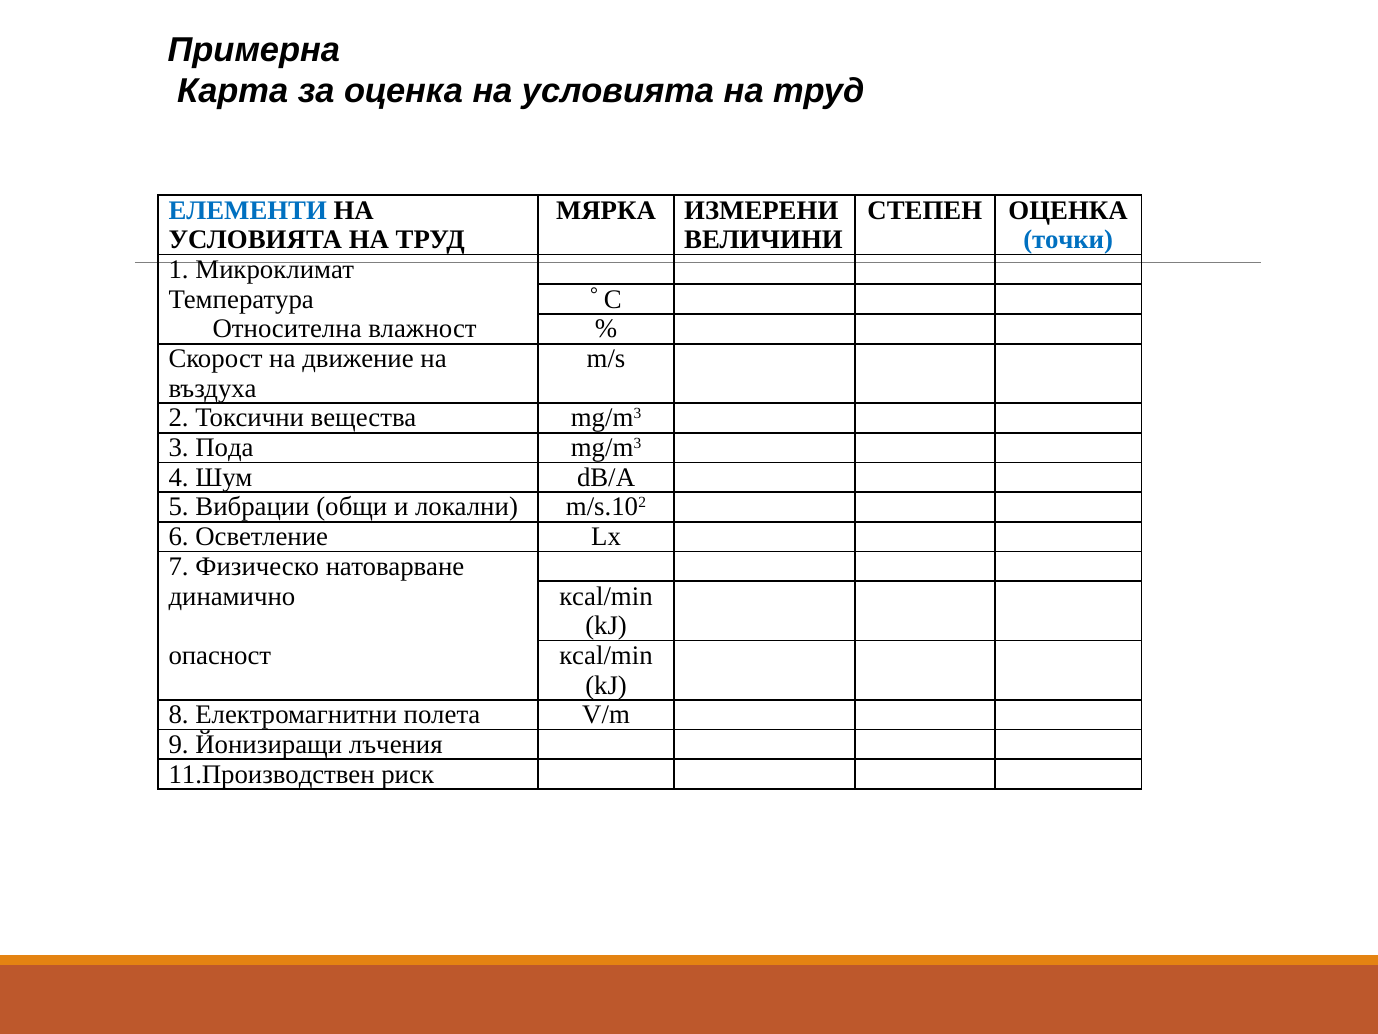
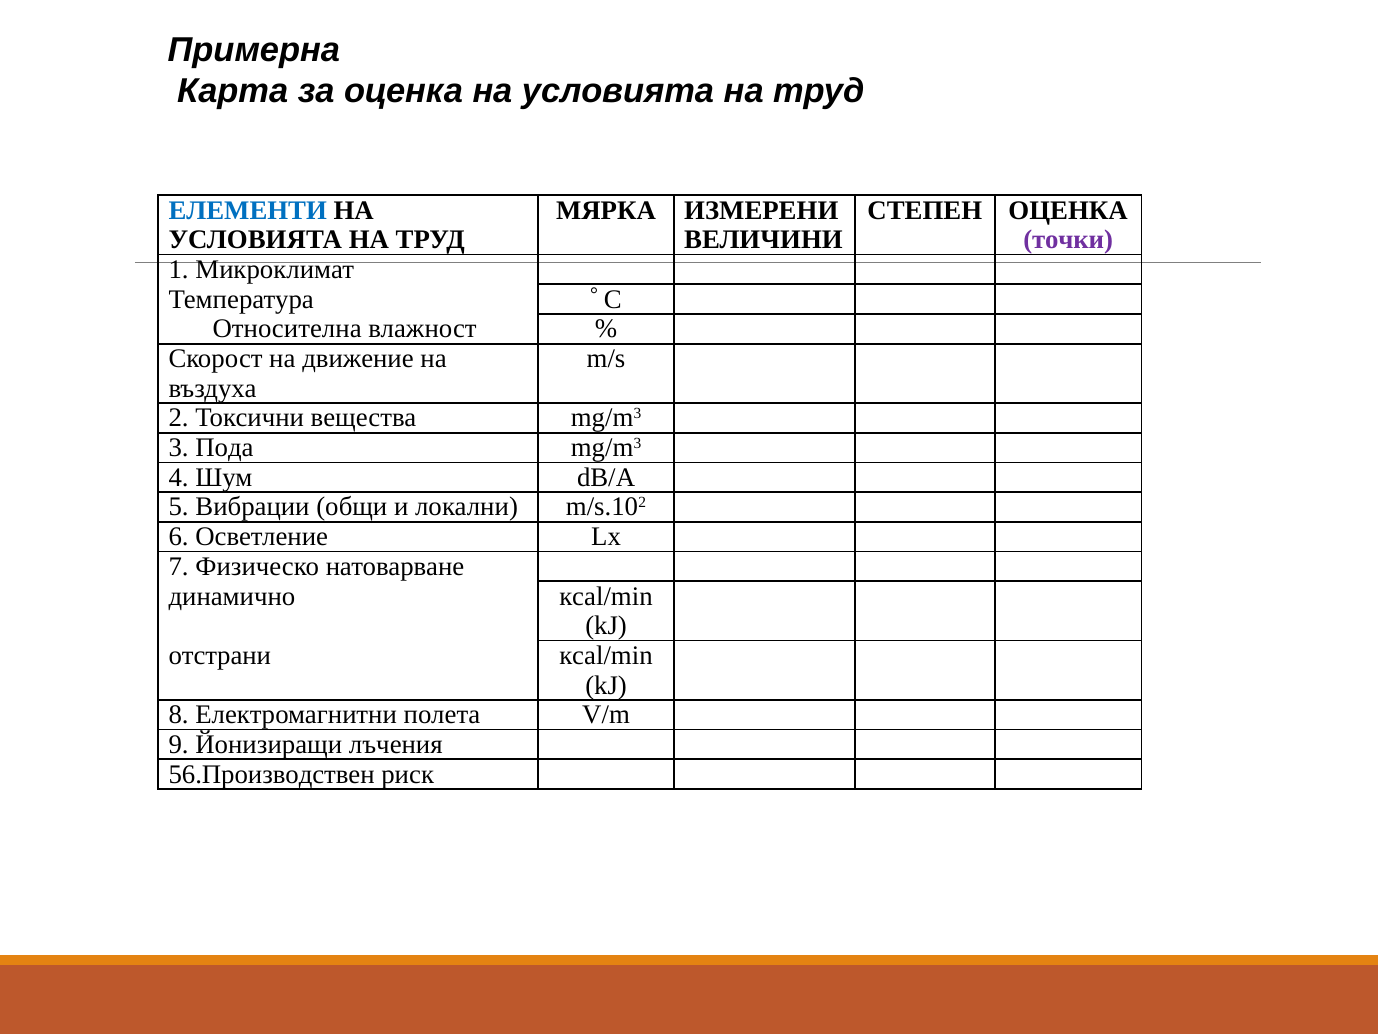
точки at (1068, 240) colour: blue -> purple
опасност: опасност -> отстрани
11.Производствен: 11.Производствен -> 56.Производствен
